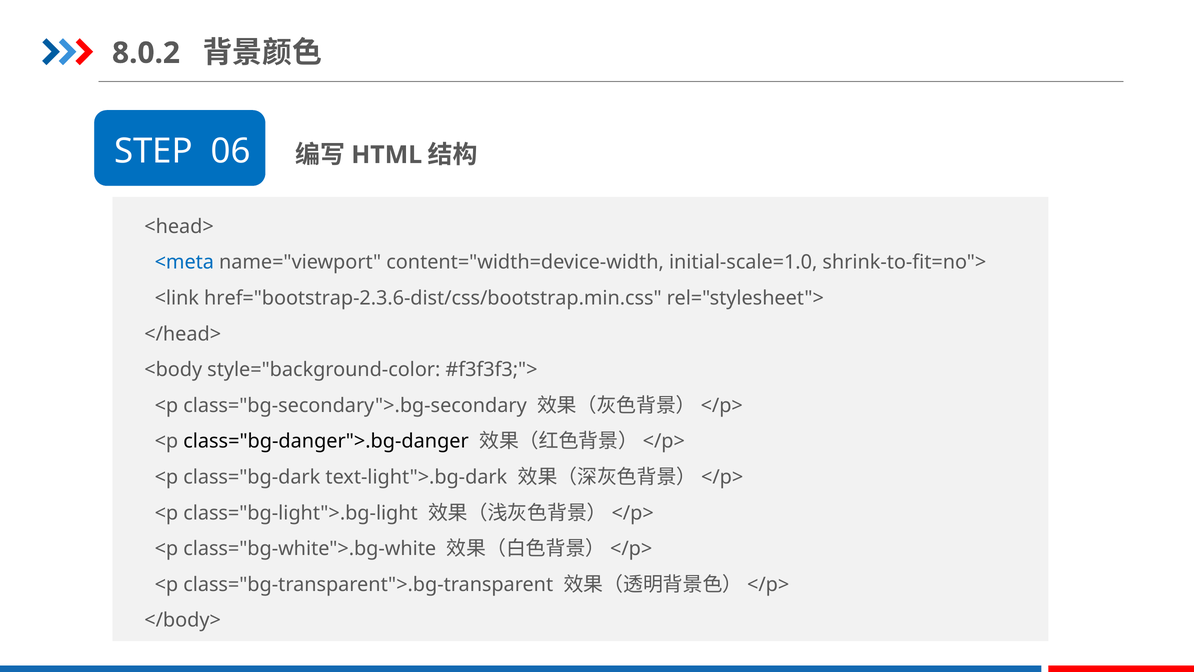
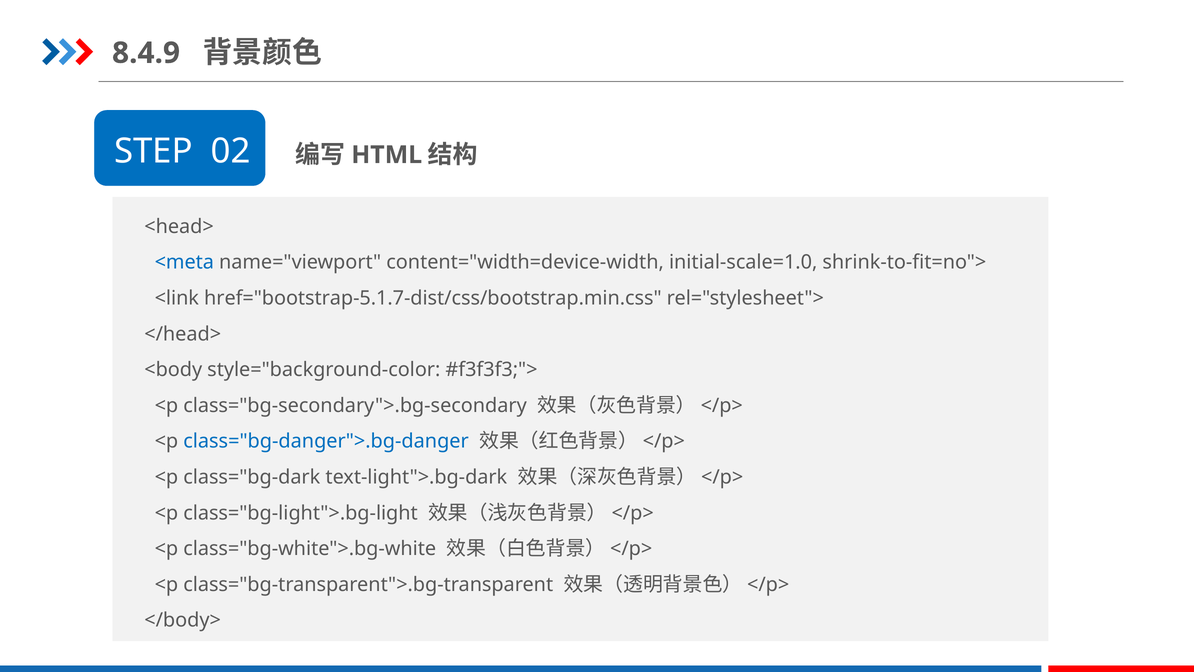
8.0.2: 8.0.2 -> 8.4.9
06: 06 -> 02
href="bootstrap-2.3.6-dist/css/bootstrap.min.css: href="bootstrap-2.3.6-dist/css/bootstrap.min.css -> href="bootstrap-5.1.7-dist/css/bootstrap.min.css
class="bg-danger">.bg-danger colour: black -> blue
